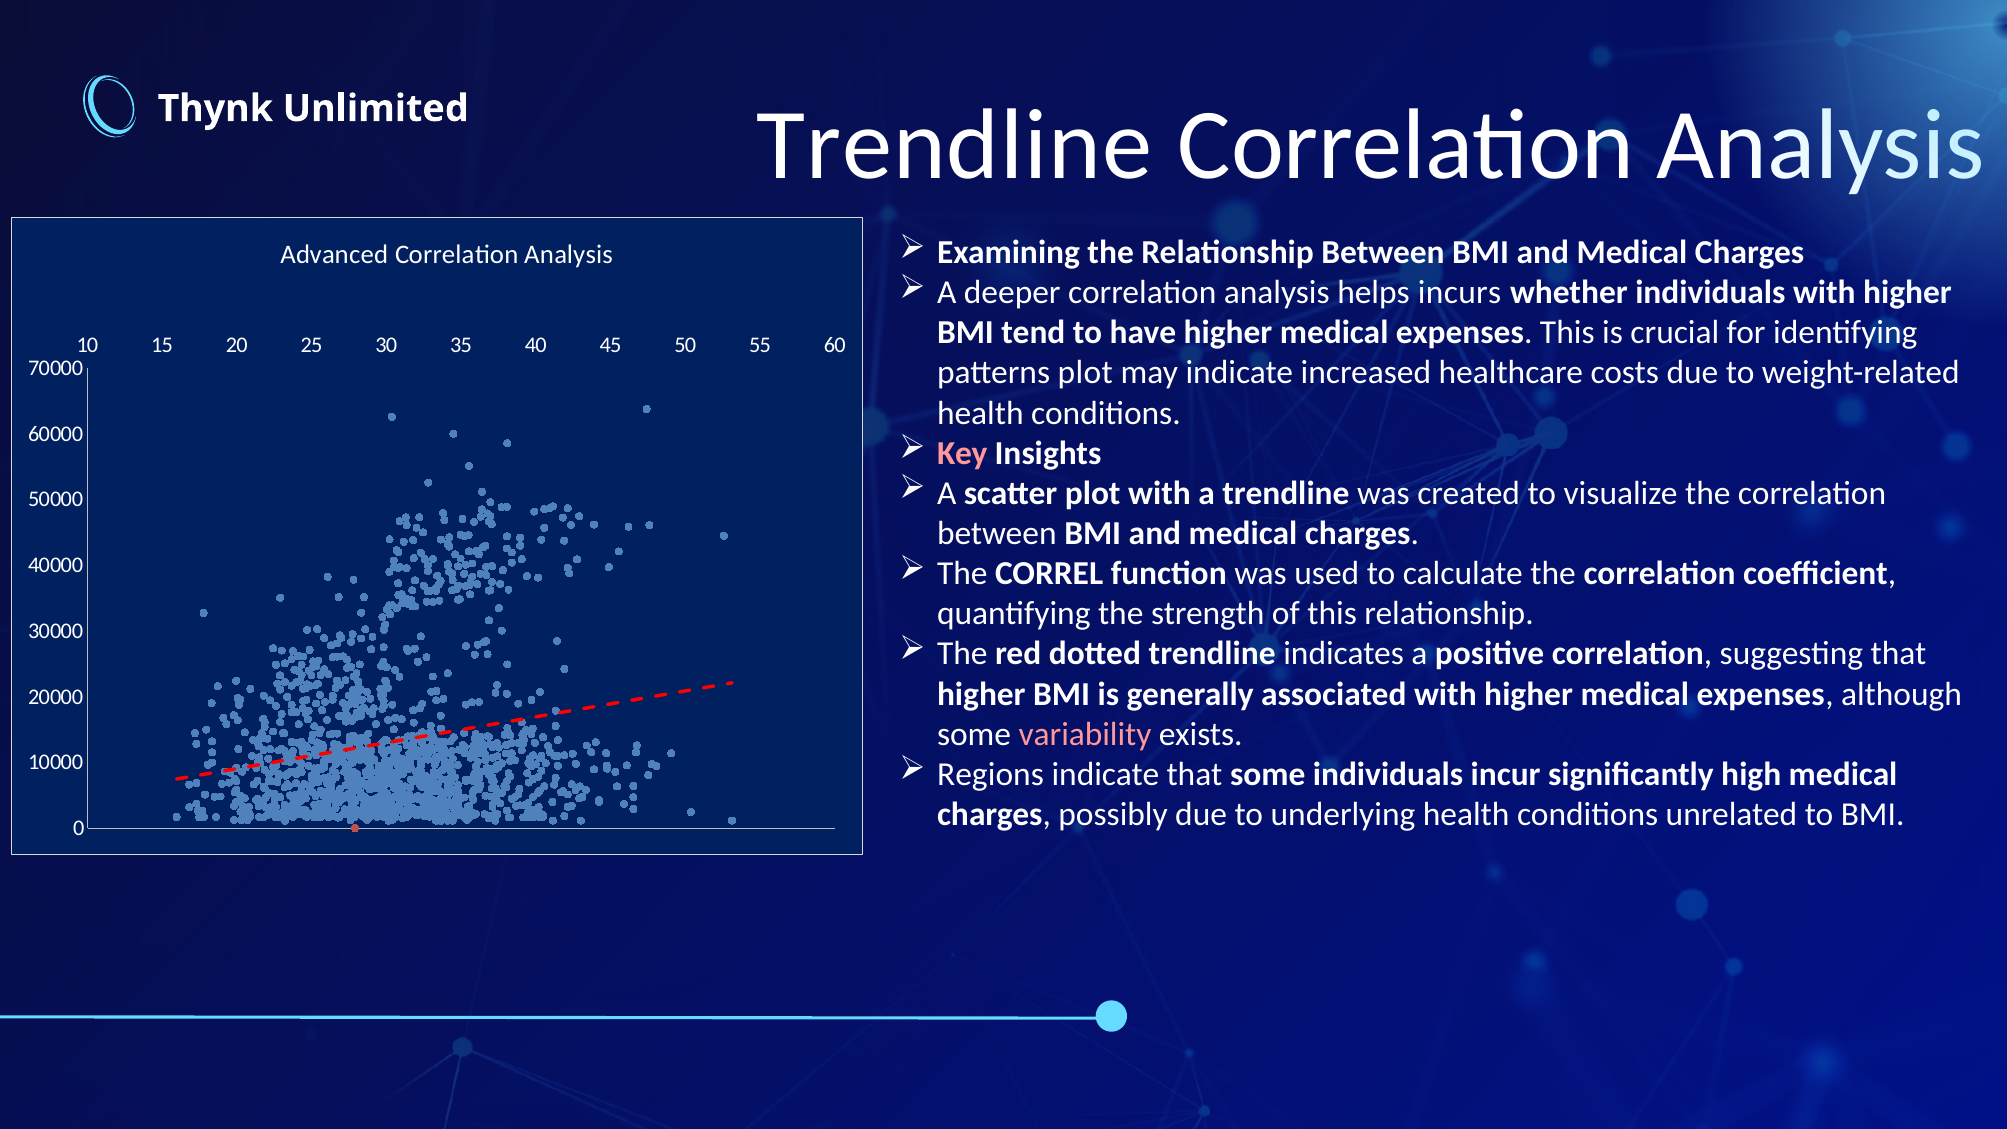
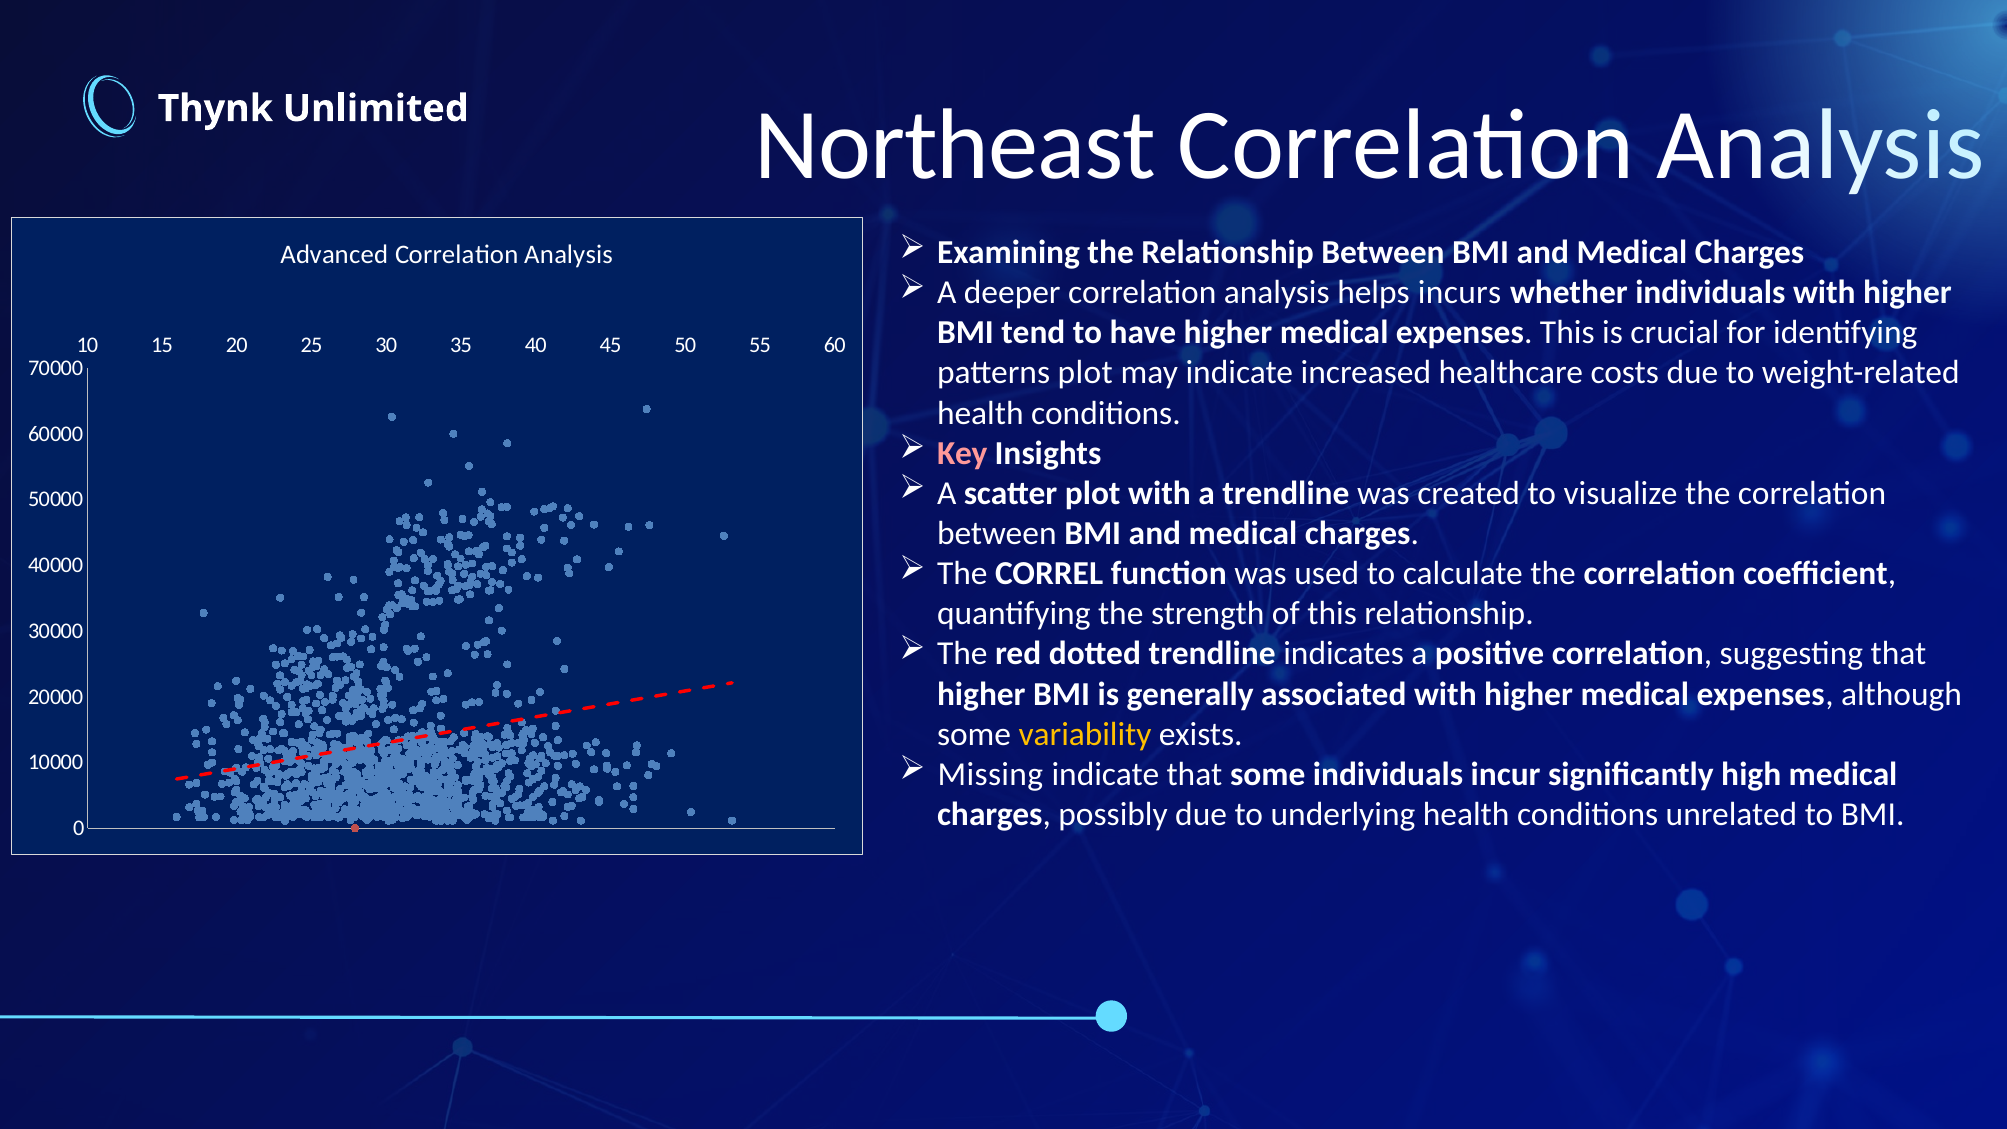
Trendline at (954, 145): Trendline -> Northeast
variability colour: pink -> yellow
Regions: Regions -> Missing
